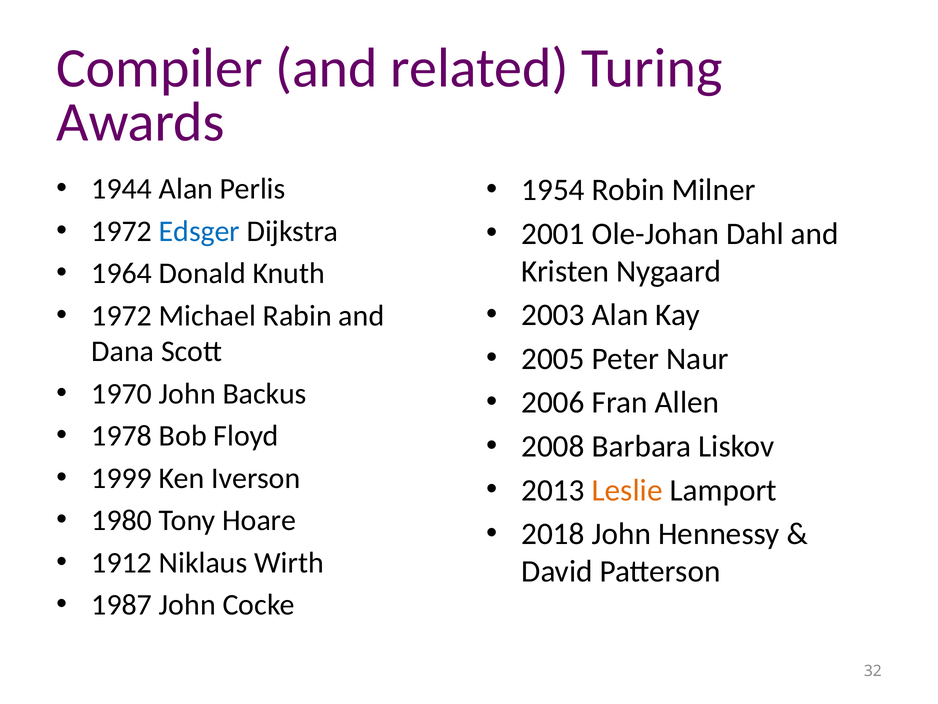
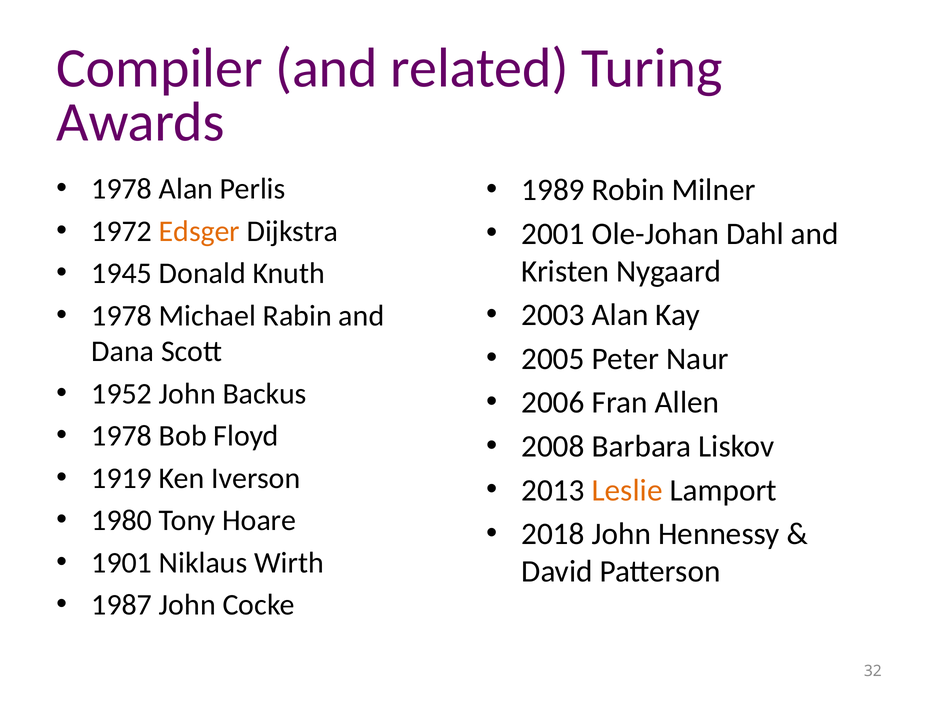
1944 at (122, 189): 1944 -> 1978
1954: 1954 -> 1989
Edsger colour: blue -> orange
1964: 1964 -> 1945
1972 at (122, 315): 1972 -> 1978
1970: 1970 -> 1952
1999: 1999 -> 1919
1912: 1912 -> 1901
